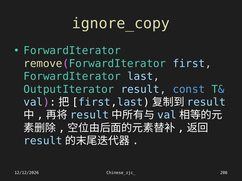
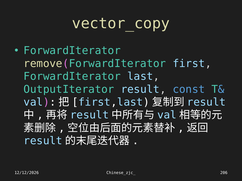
ignore_copy: ignore_copy -> vector_copy
